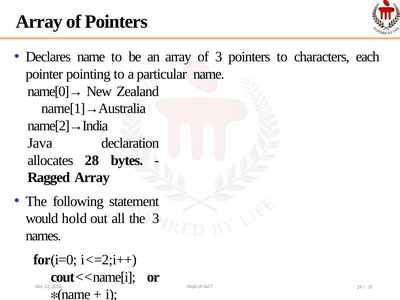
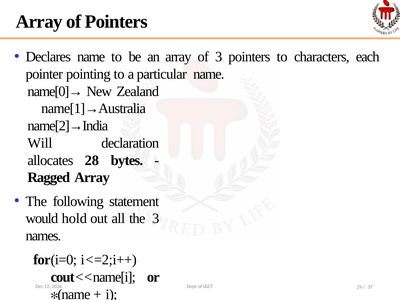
Java: Java -> Will
